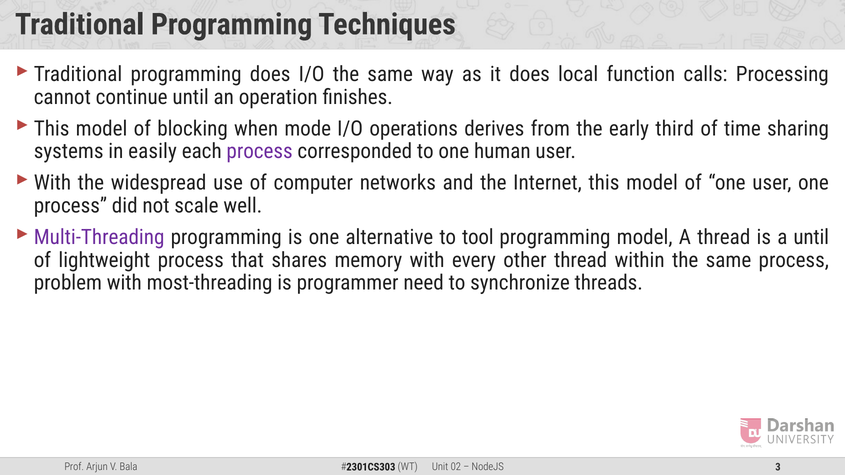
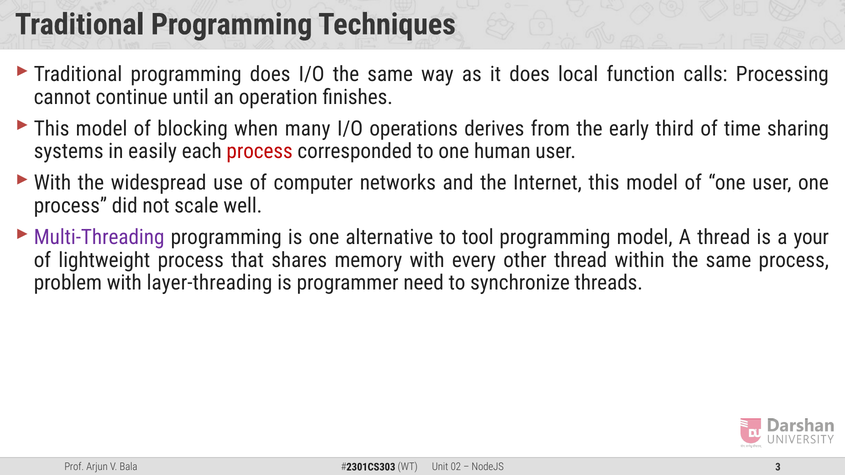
mode: mode -> many
process at (260, 152) colour: purple -> red
a until: until -> your
most-threading: most-threading -> layer-threading
